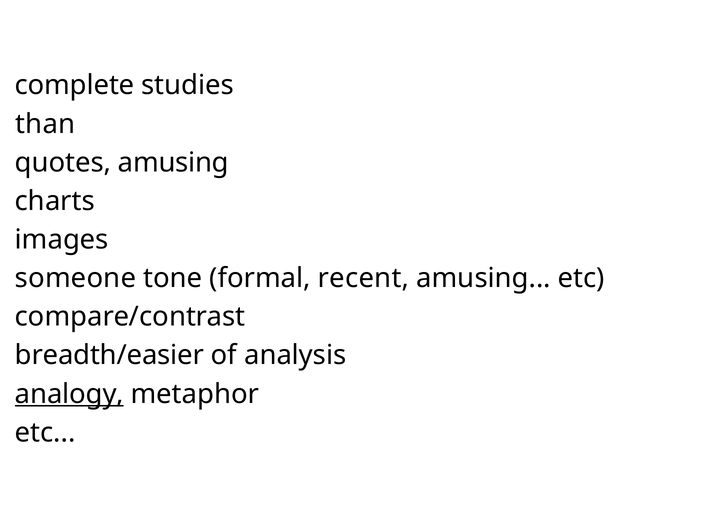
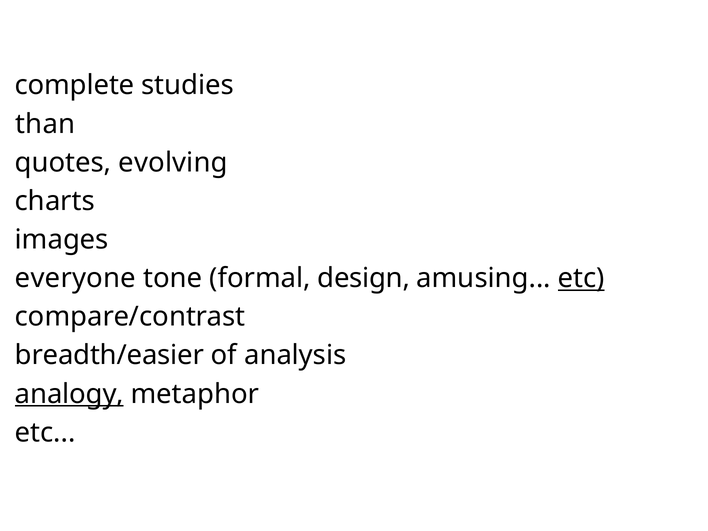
quotes amusing: amusing -> evolving
someone: someone -> everyone
recent: recent -> design
etc at (581, 278) underline: none -> present
